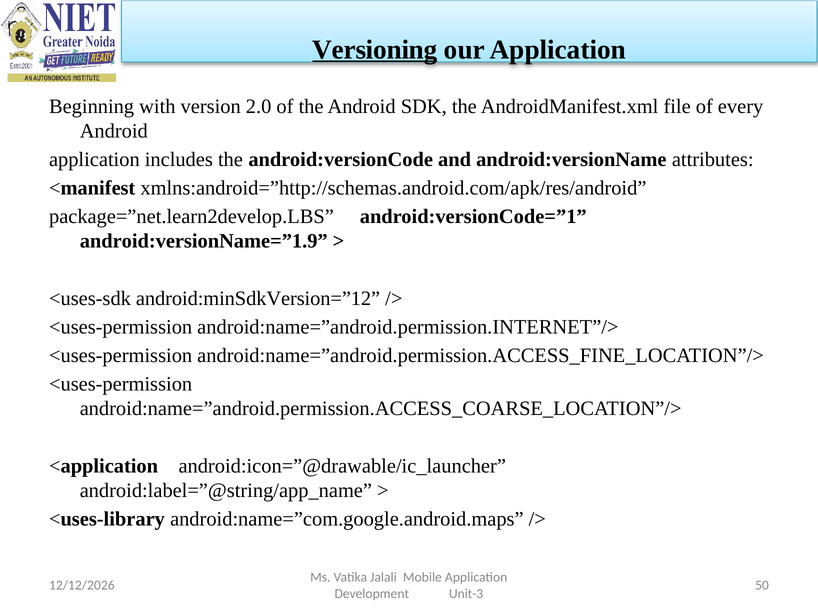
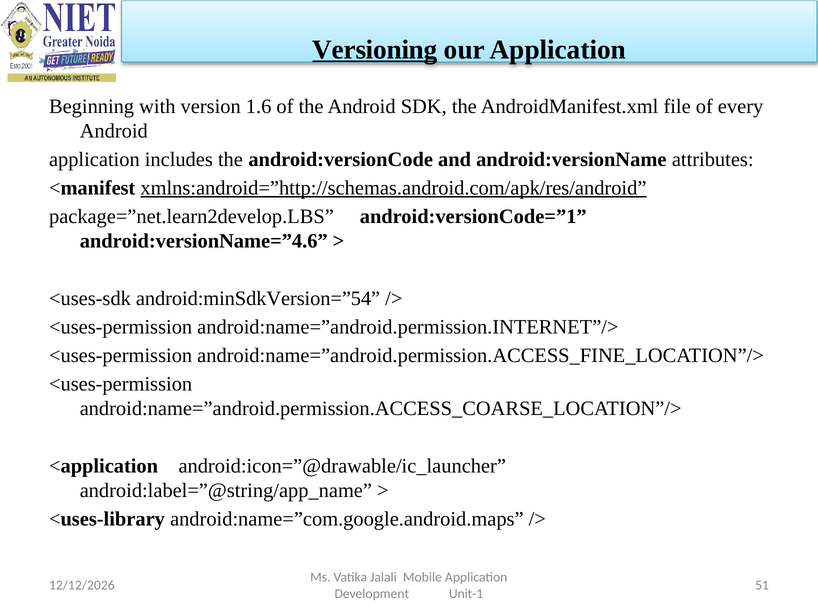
2.0: 2.0 -> 1.6
xmlns:android=”http://schemas.android.com/apk/res/android underline: none -> present
android:versionName=”1.9: android:versionName=”1.9 -> android:versionName=”4.6
android:minSdkVersion=”12: android:minSdkVersion=”12 -> android:minSdkVersion=”54
50: 50 -> 51
Unit-3: Unit-3 -> Unit-1
